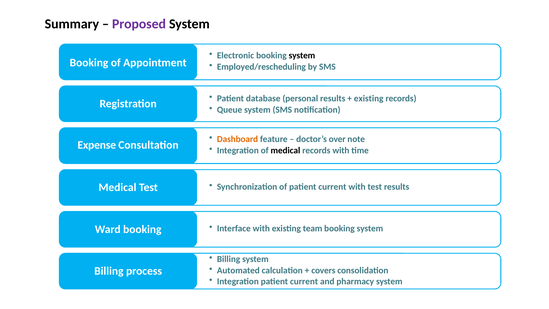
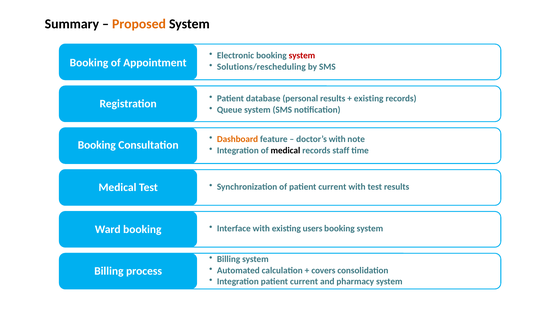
Proposed colour: purple -> orange
system at (302, 55) colour: black -> red
Employed/rescheduling: Employed/rescheduling -> Solutions/rescheduling
doctor’s over: over -> with
Expense at (97, 145): Expense -> Booking
records with: with -> staff
team: team -> users
